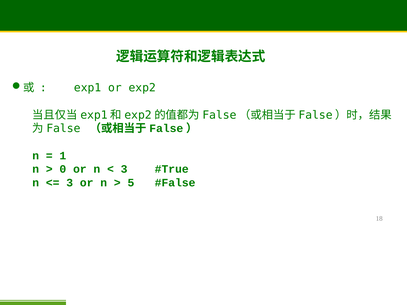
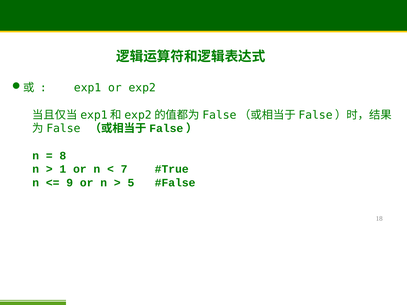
1: 1 -> 8
0: 0 -> 1
3 at (124, 169): 3 -> 7
3 at (70, 183): 3 -> 9
